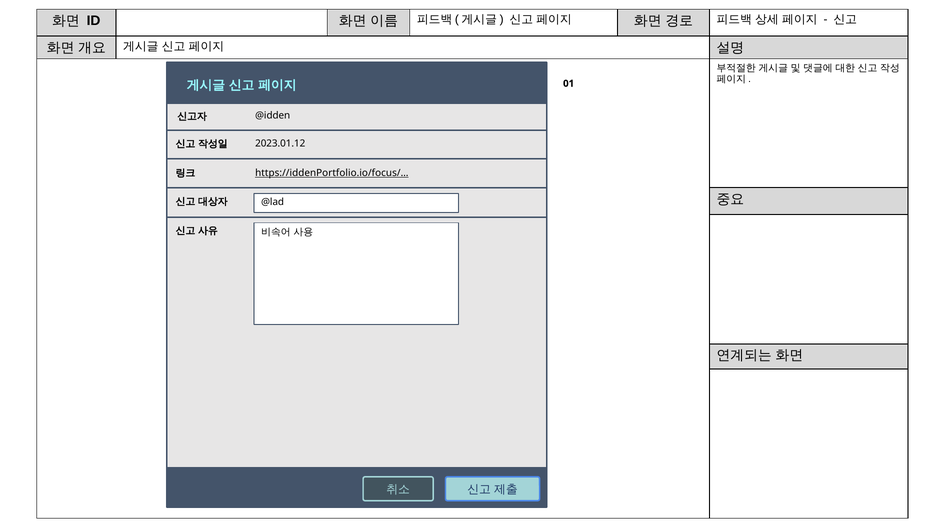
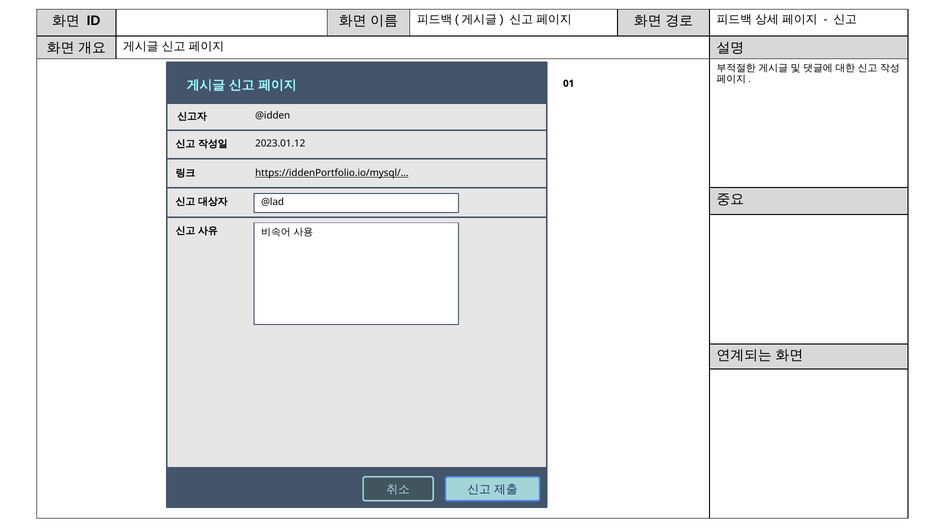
https://iddenPortfolio.io/focus/…: https://iddenPortfolio.io/focus/… -> https://iddenPortfolio.io/mysql/…
